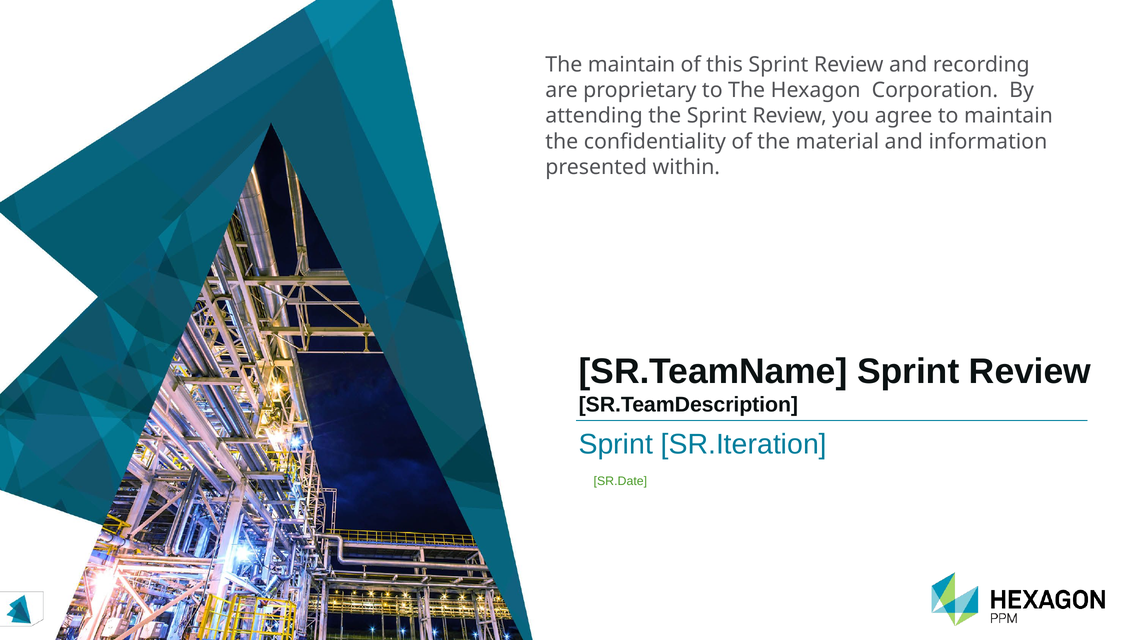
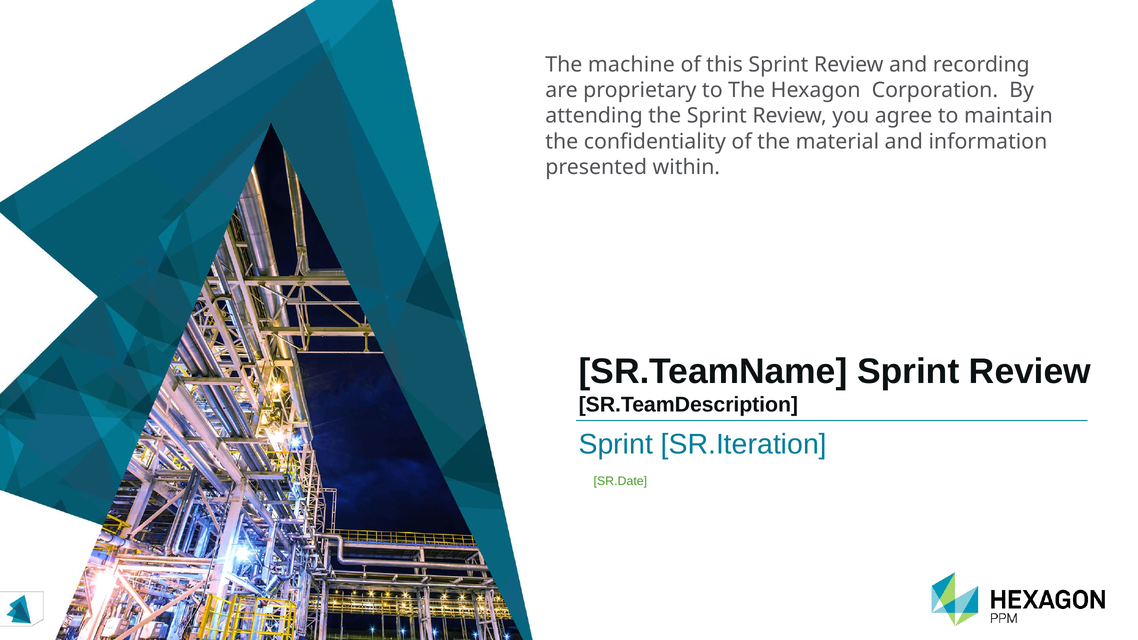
The maintain: maintain -> machine
